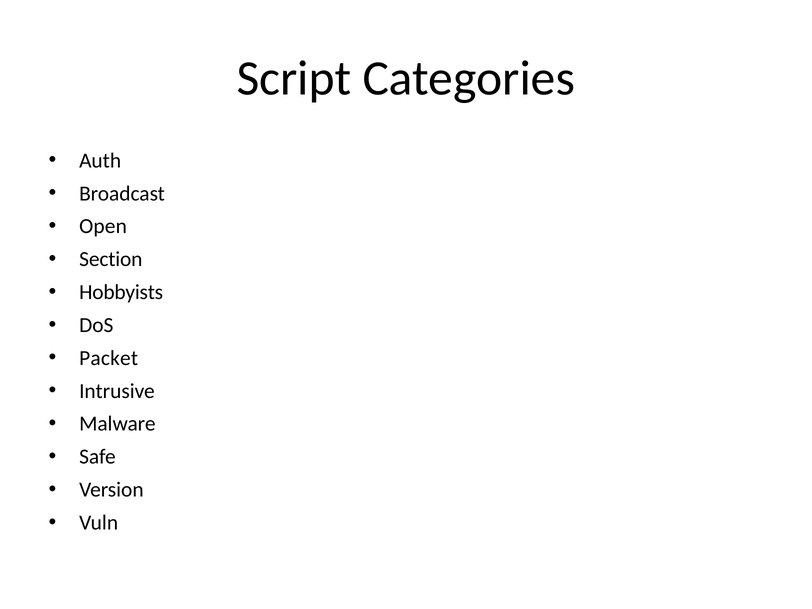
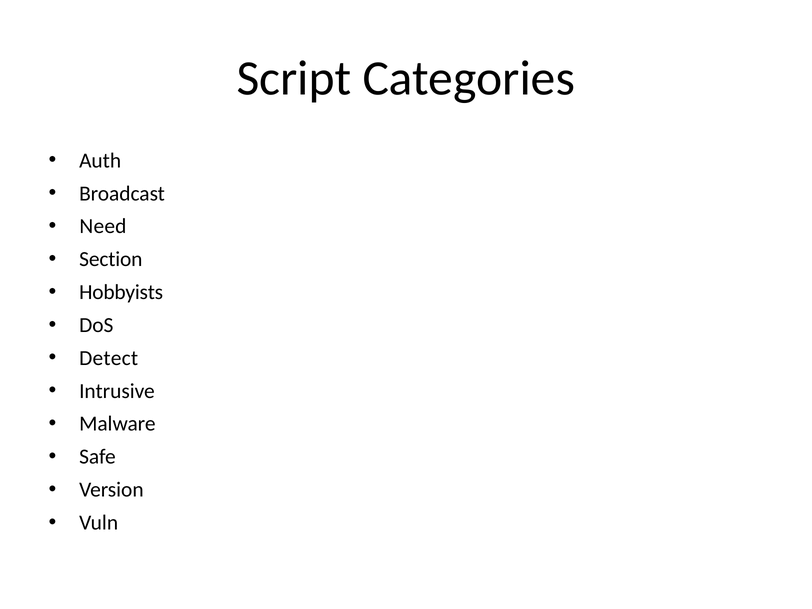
Open: Open -> Need
Packet: Packet -> Detect
